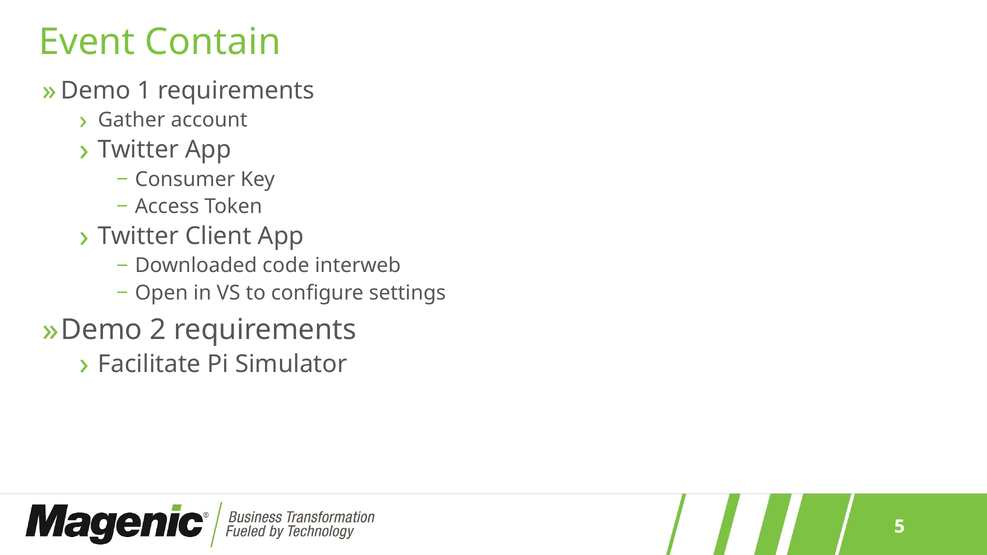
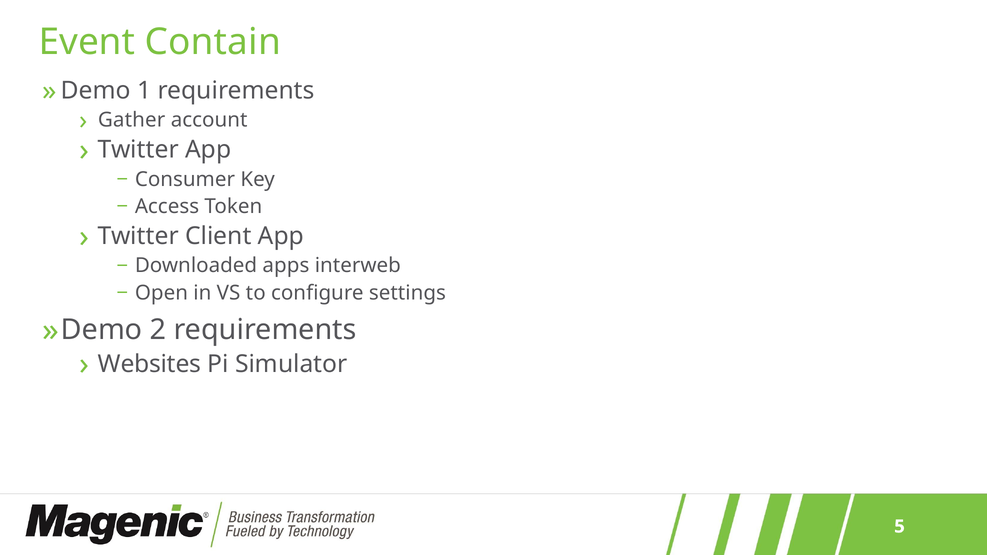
code: code -> apps
Facilitate: Facilitate -> Websites
